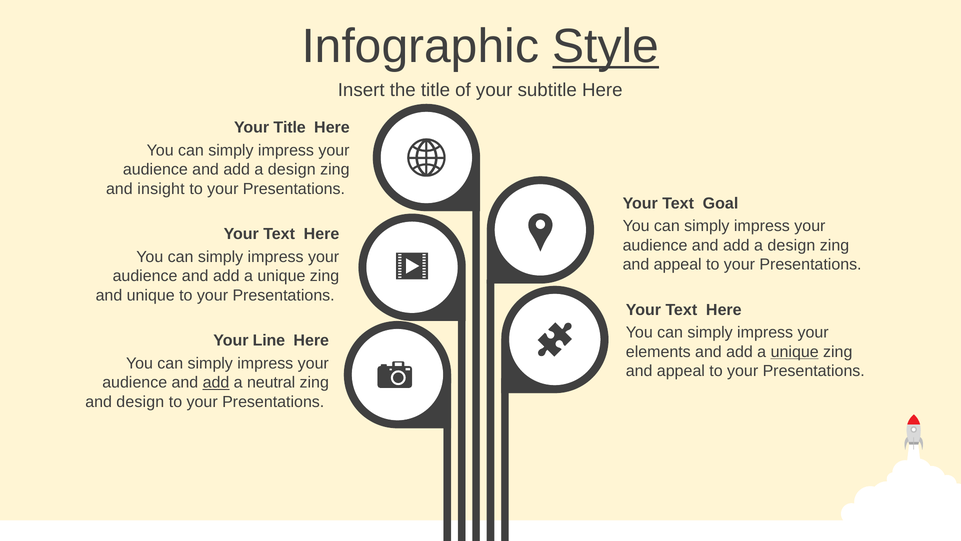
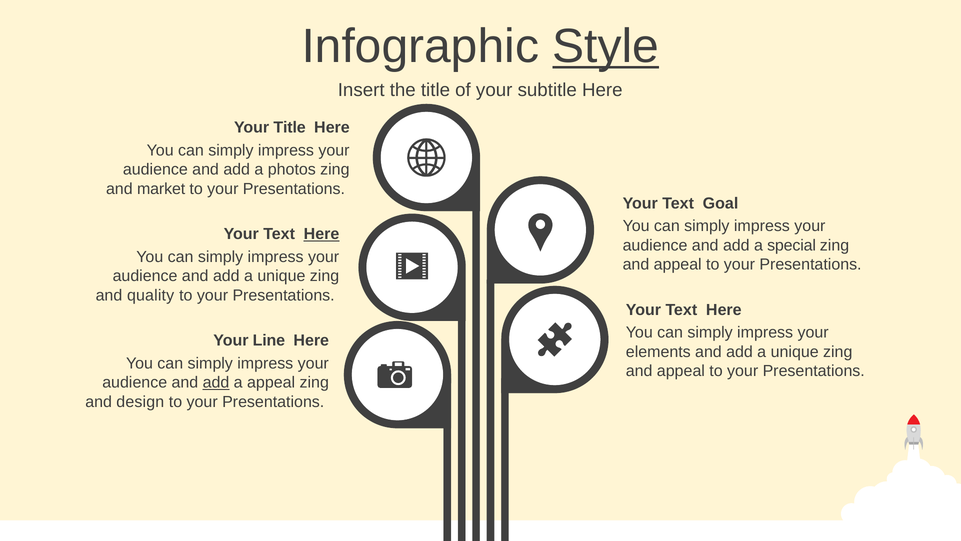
design at (292, 170): design -> photos
insight: insight -> market
Here at (322, 234) underline: none -> present
design at (791, 245): design -> special
and unique: unique -> quality
unique at (795, 352) underline: present -> none
a neutral: neutral -> appeal
